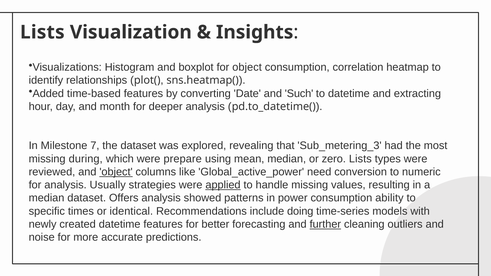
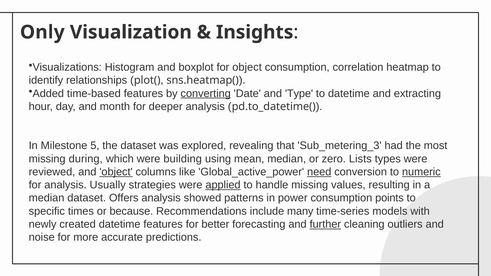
Lists at (42, 32): Lists -> Only
converting underline: none -> present
Such: Such -> Type
7: 7 -> 5
prepare: prepare -> building
need underline: none -> present
numeric underline: none -> present
ability: ability -> points
identical: identical -> because
doing: doing -> many
